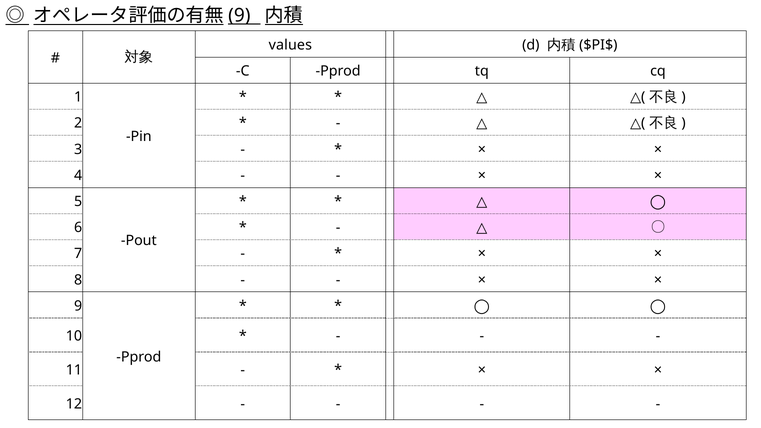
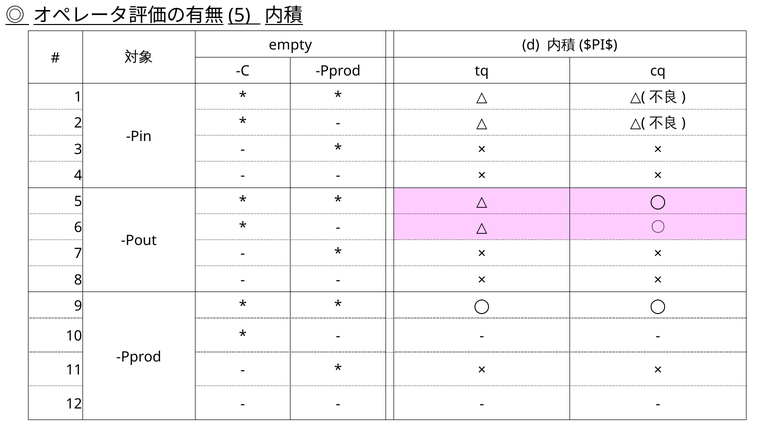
9 at (239, 16): 9 -> 5
values: values -> empty
